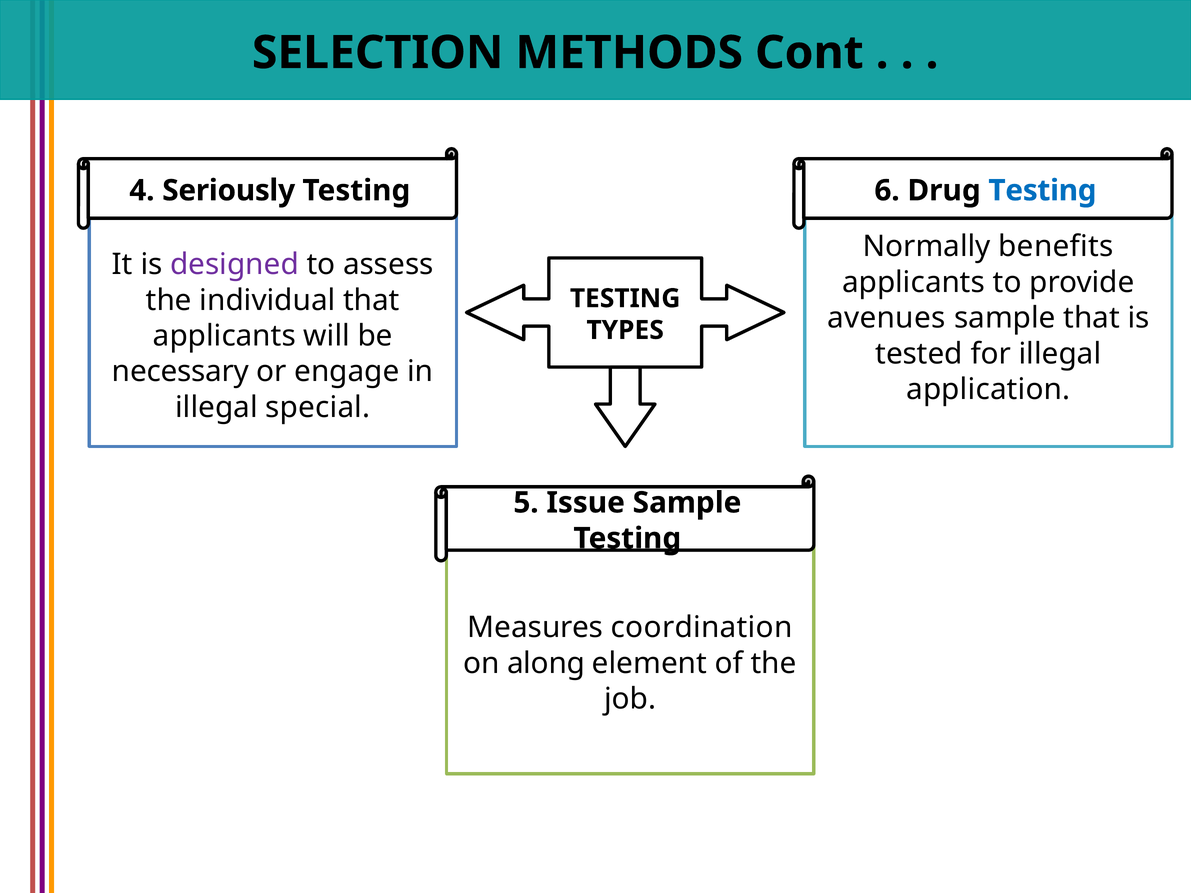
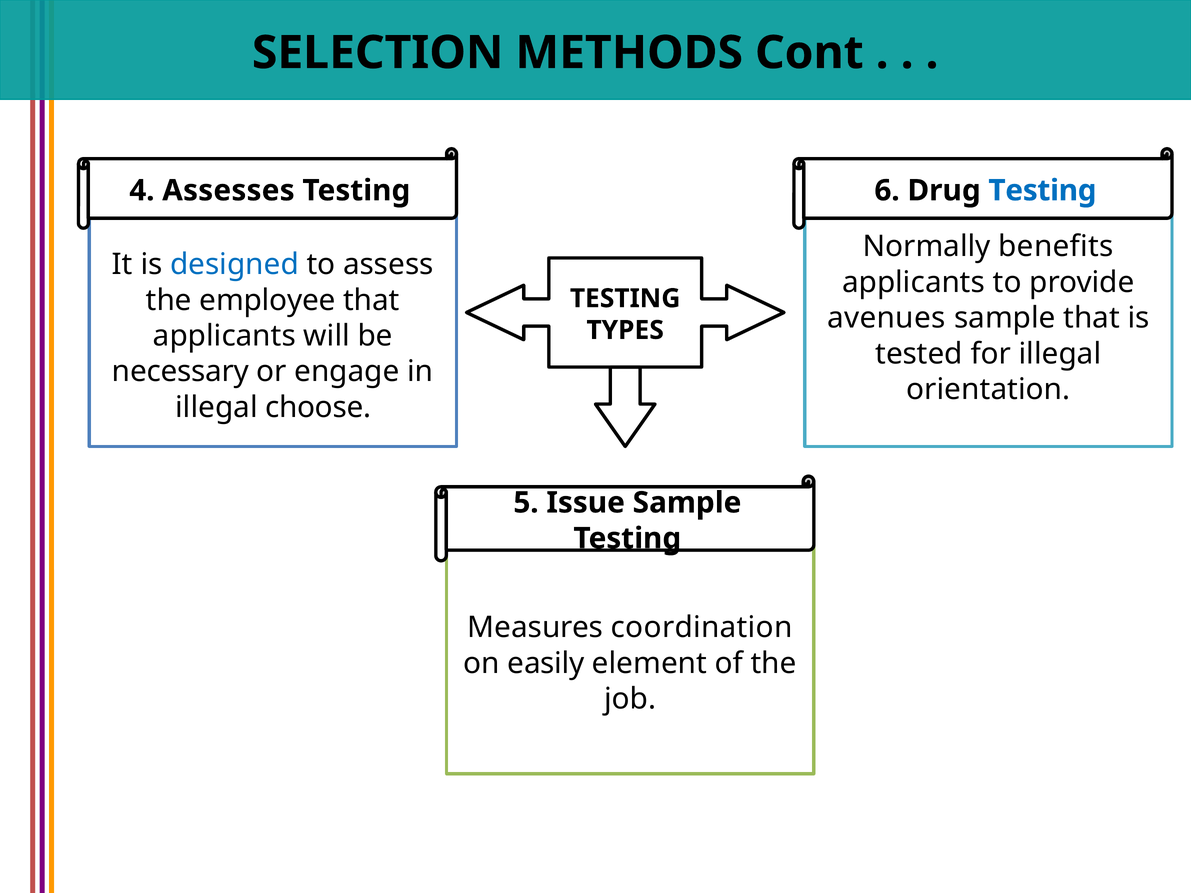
Seriously: Seriously -> Assesses
designed colour: purple -> blue
individual: individual -> employee
application: application -> orientation
special: special -> choose
along: along -> easily
